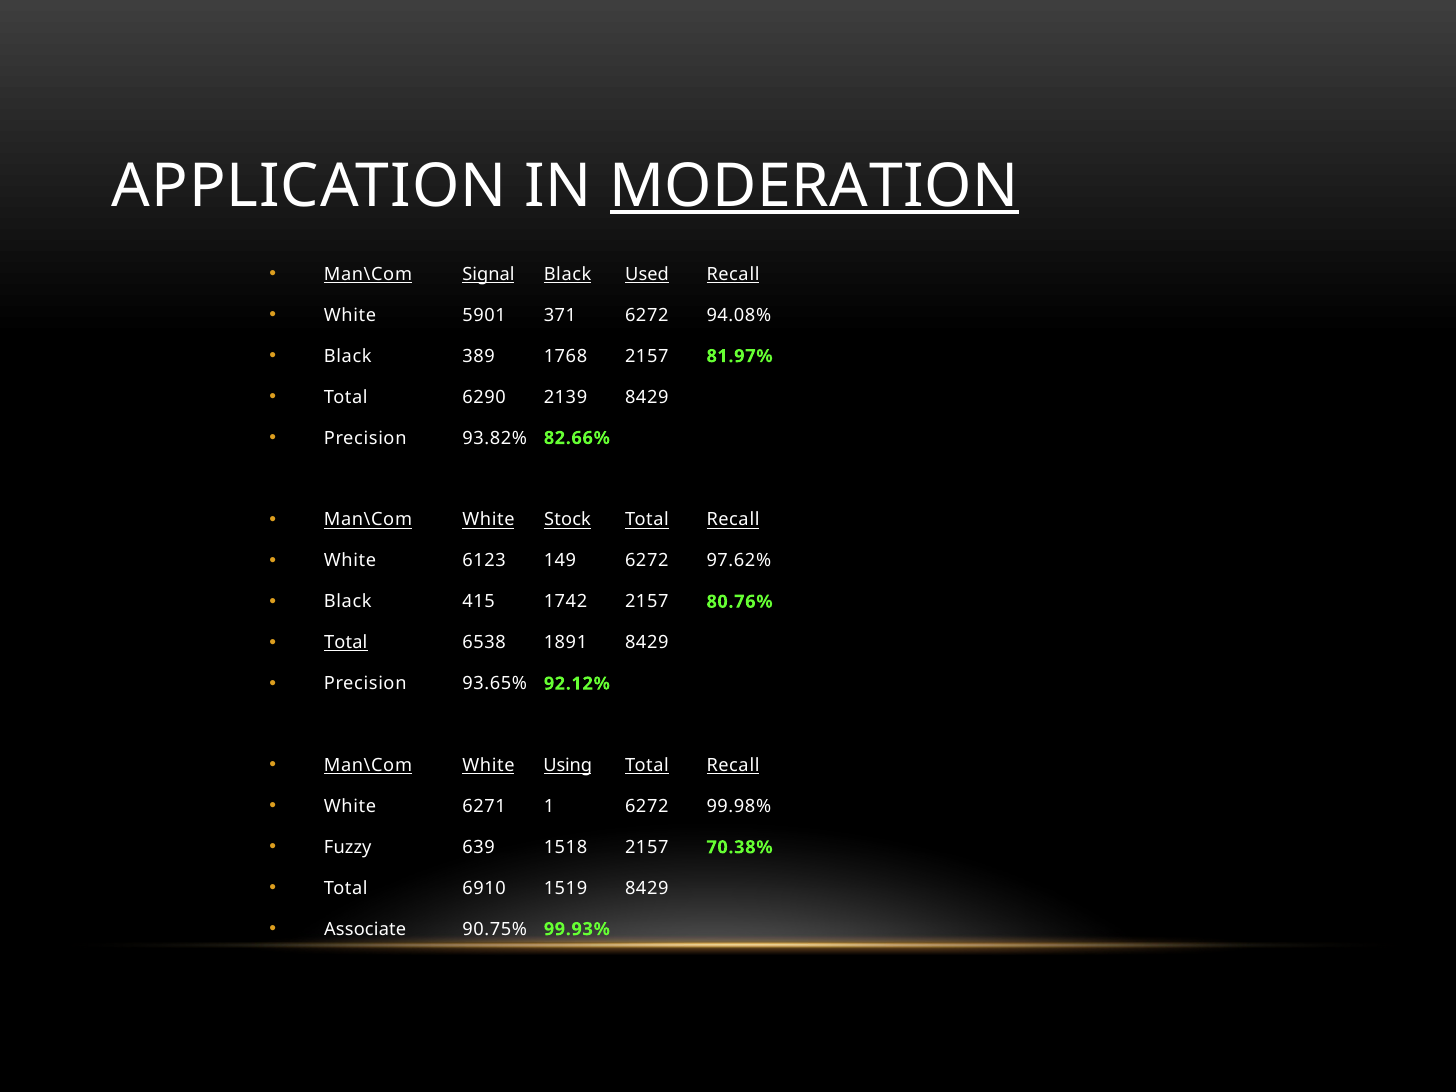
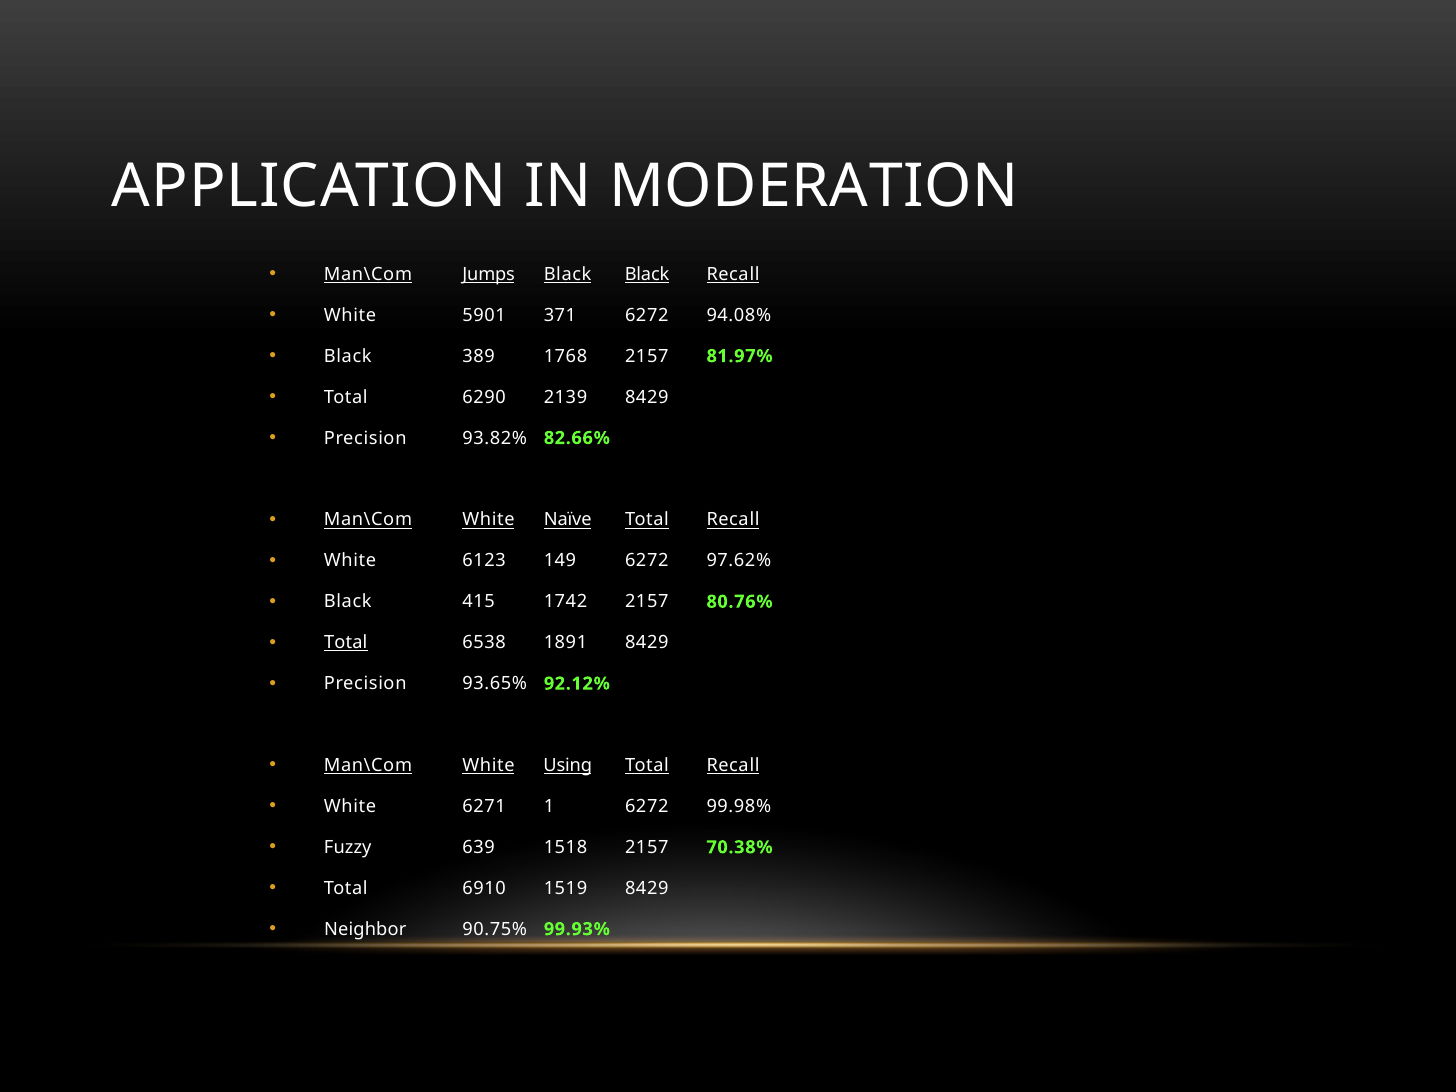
MODERATION underline: present -> none
Signal: Signal -> Jumps
Black Used: Used -> Black
Stock: Stock -> Naïve
Associate: Associate -> Neighbor
